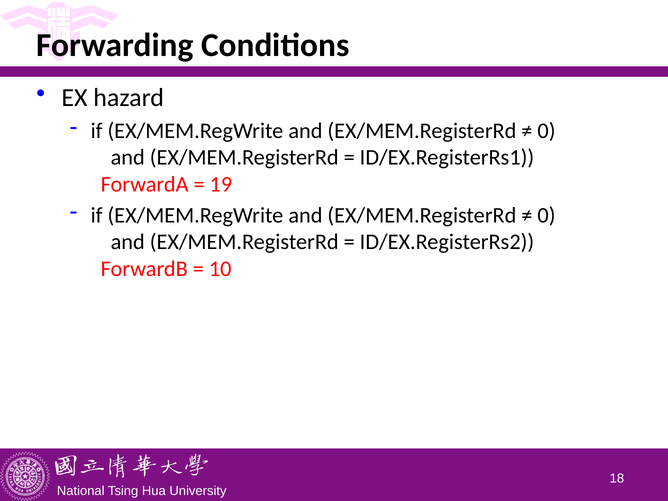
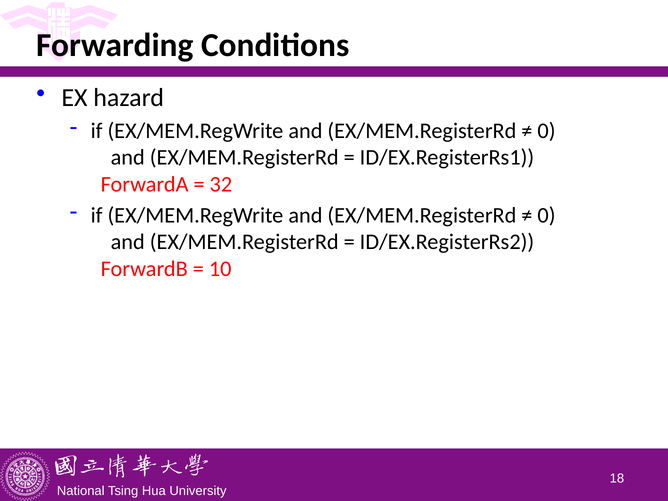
19: 19 -> 32
